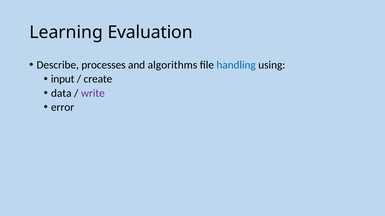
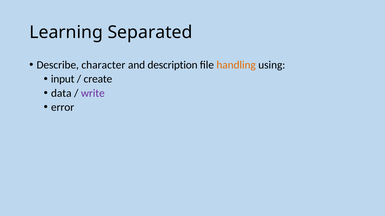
Evaluation: Evaluation -> Separated
processes: processes -> character
algorithms: algorithms -> description
handling colour: blue -> orange
